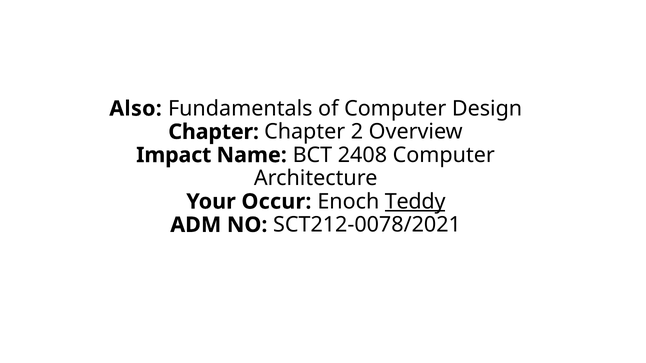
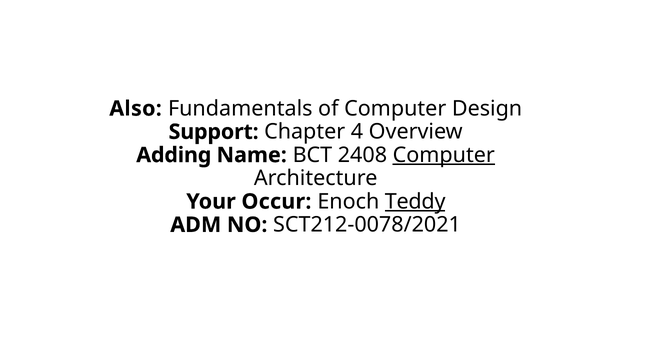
Chapter at (214, 132): Chapter -> Support
2: 2 -> 4
Impact: Impact -> Adding
Computer at (444, 155) underline: none -> present
